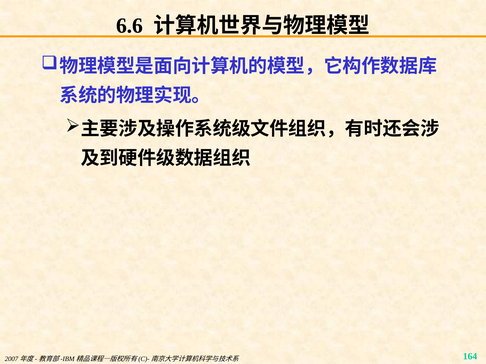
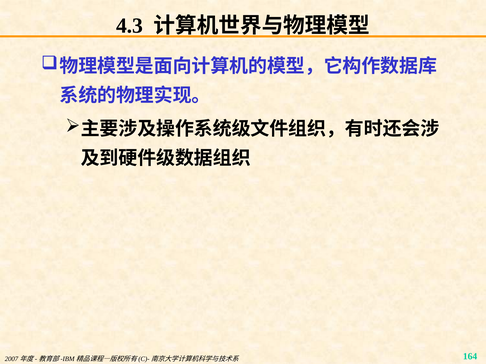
6.6: 6.6 -> 4.3
